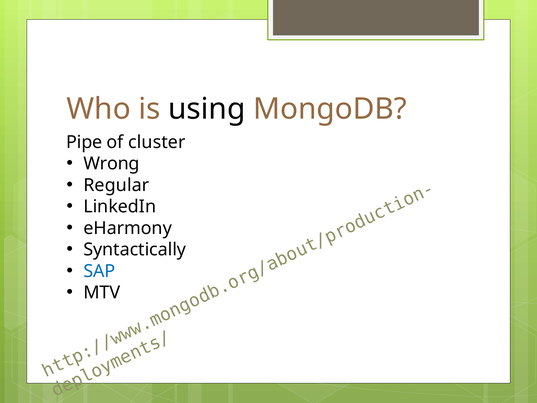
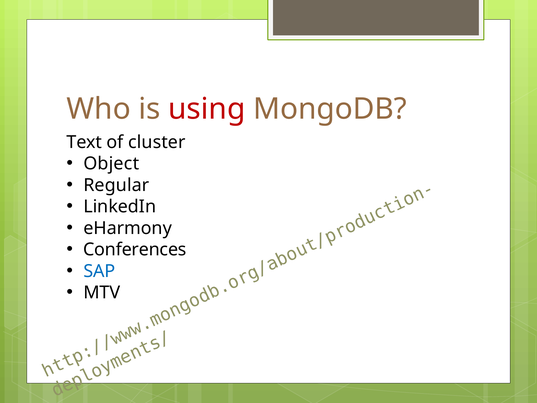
using colour: black -> red
Pipe: Pipe -> Text
Wrong: Wrong -> Object
Syntactically: Syntactically -> Conferences
